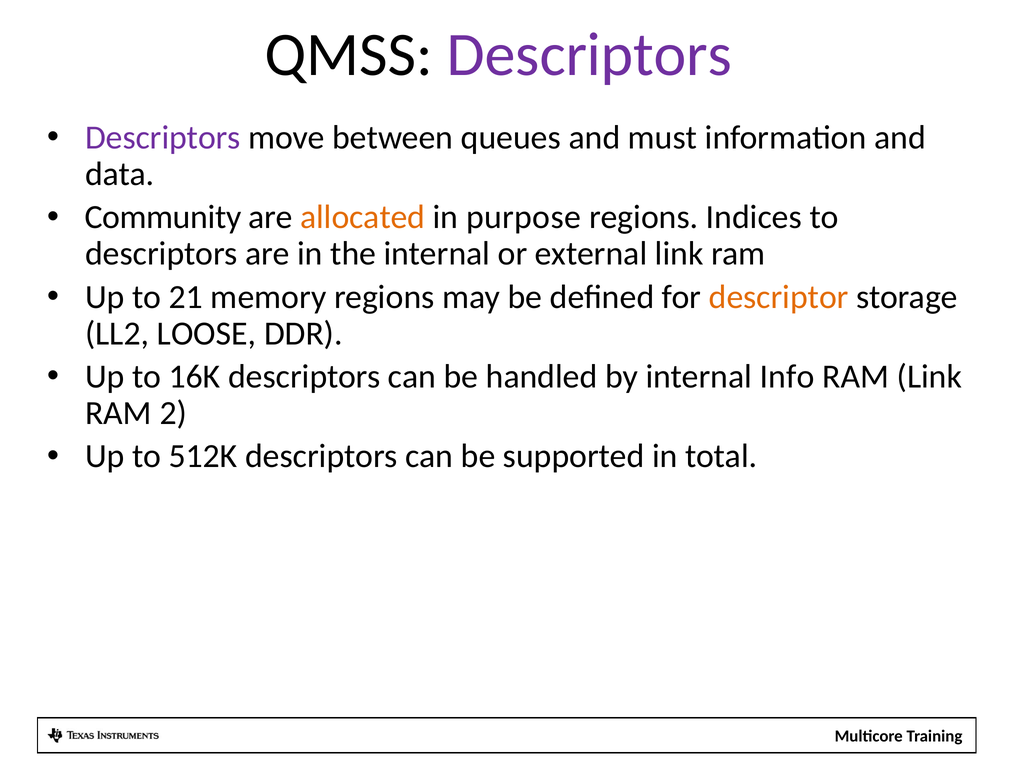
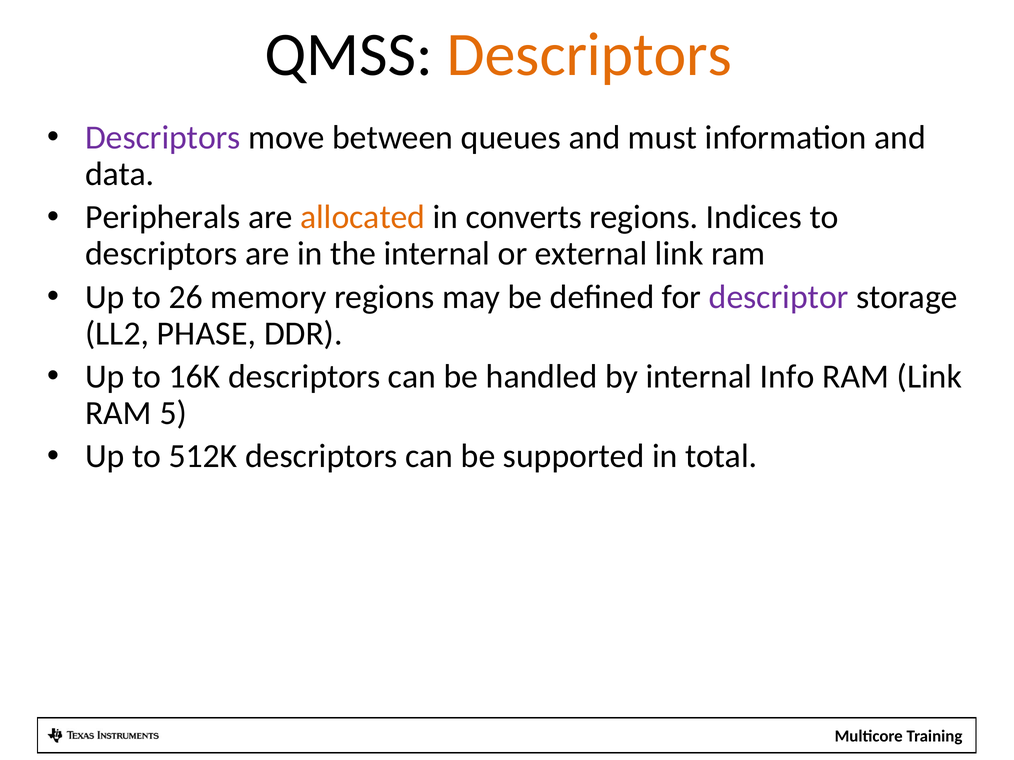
Descriptors at (589, 55) colour: purple -> orange
Community: Community -> Peripherals
purpose: purpose -> converts
21: 21 -> 26
descriptor colour: orange -> purple
LOOSE: LOOSE -> PHASE
2: 2 -> 5
